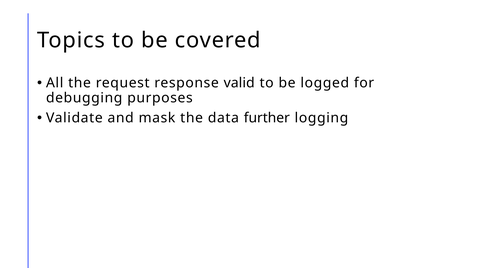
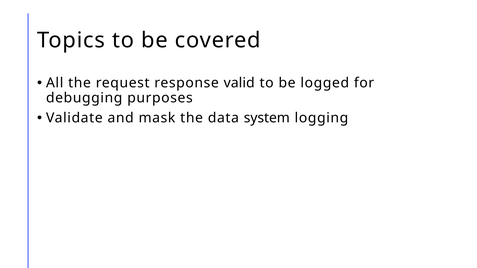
further: further -> system
